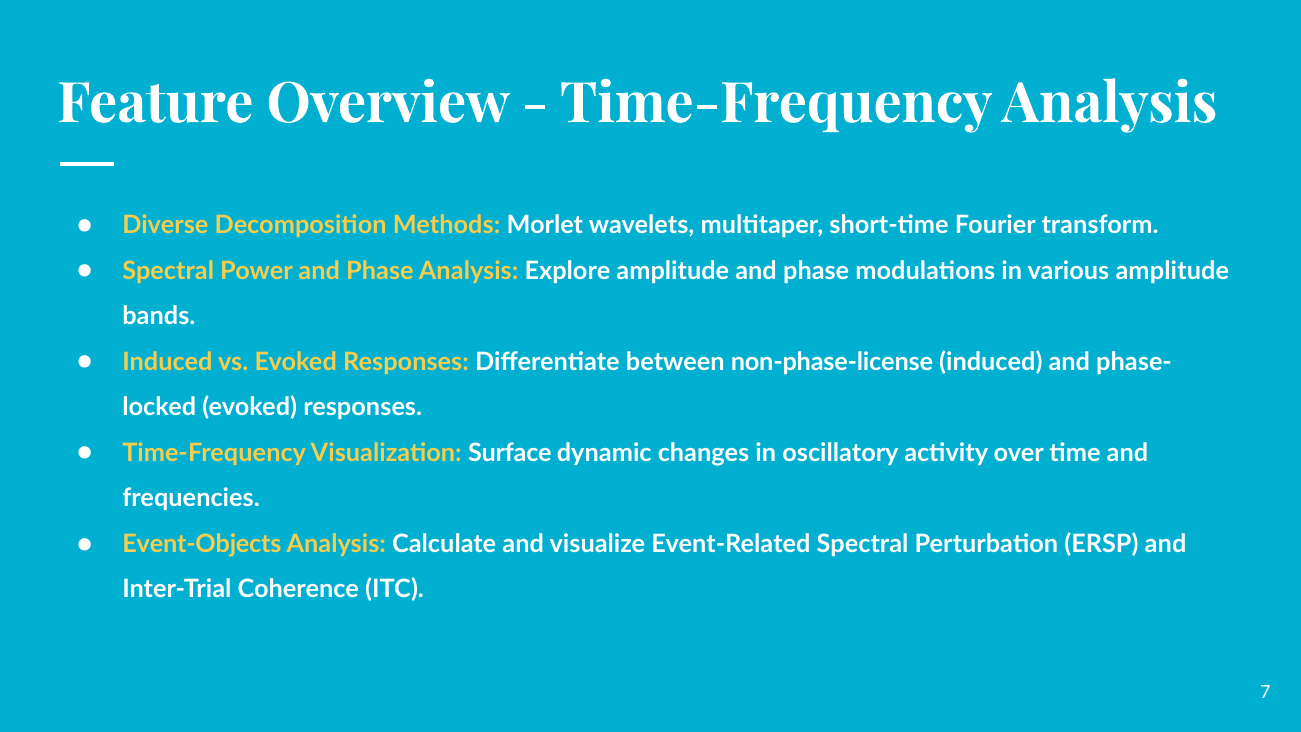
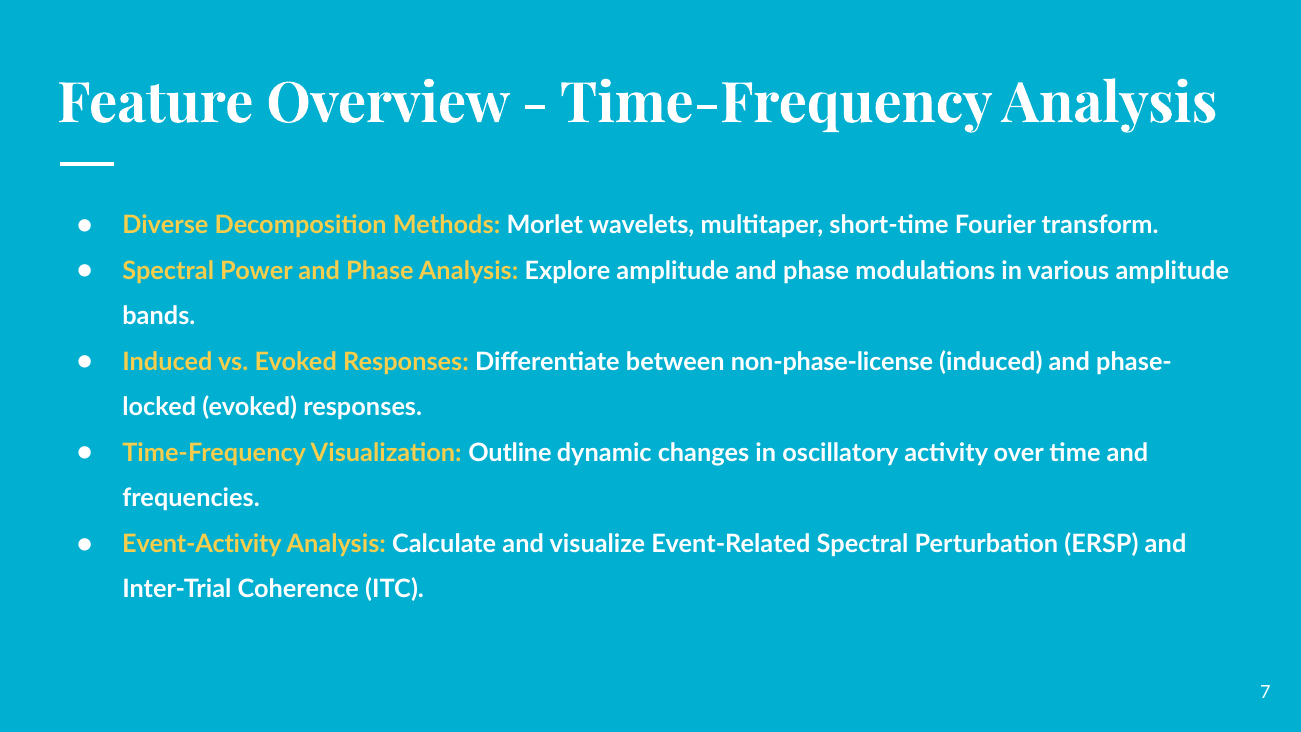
Surface: Surface -> Outline
Event-Objects: Event-Objects -> Event-Activity
